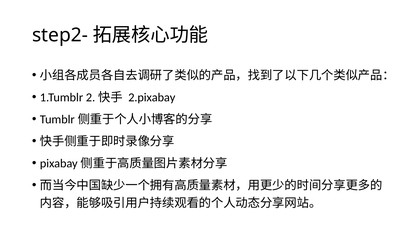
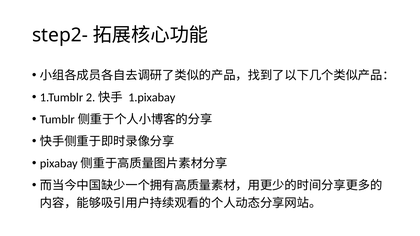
2.pixabay: 2.pixabay -> 1.pixabay
